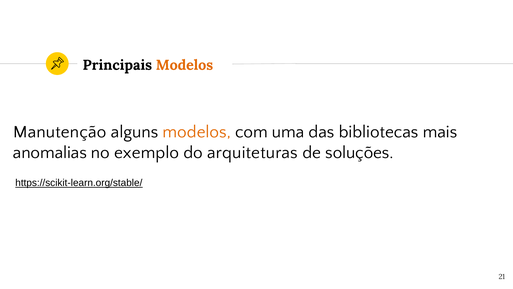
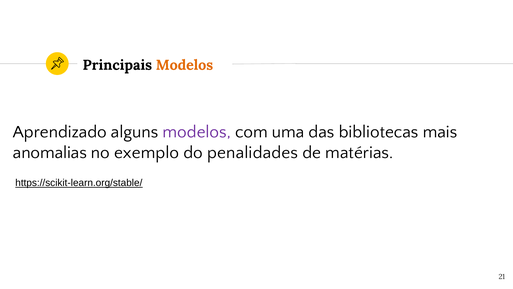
Manutenção: Manutenção -> Aprendizado
modelos at (197, 132) colour: orange -> purple
arquiteturas: arquiteturas -> penalidades
soluções: soluções -> matérias
